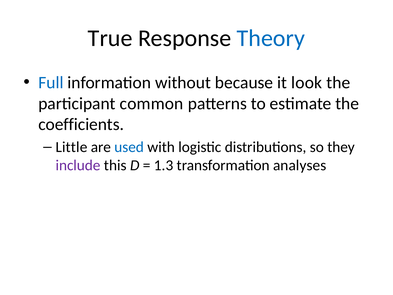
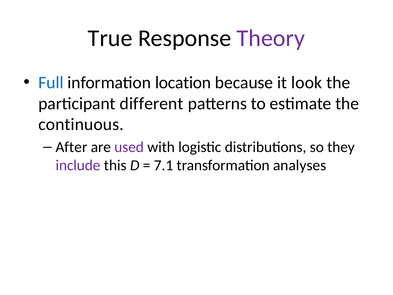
Theory colour: blue -> purple
without: without -> location
common: common -> different
coefficients: coefficients -> continuous
Little: Little -> After
used colour: blue -> purple
1.3: 1.3 -> 7.1
